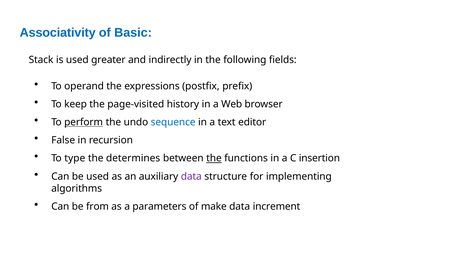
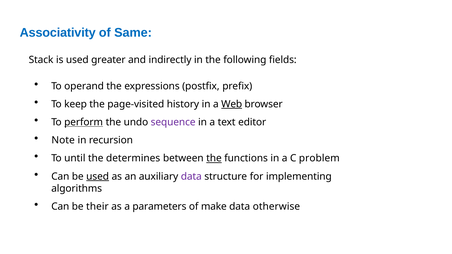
Basic: Basic -> Same
Web underline: none -> present
sequence colour: blue -> purple
False: False -> Note
type: type -> until
insertion: insertion -> problem
used at (98, 177) underline: none -> present
from: from -> their
increment: increment -> otherwise
